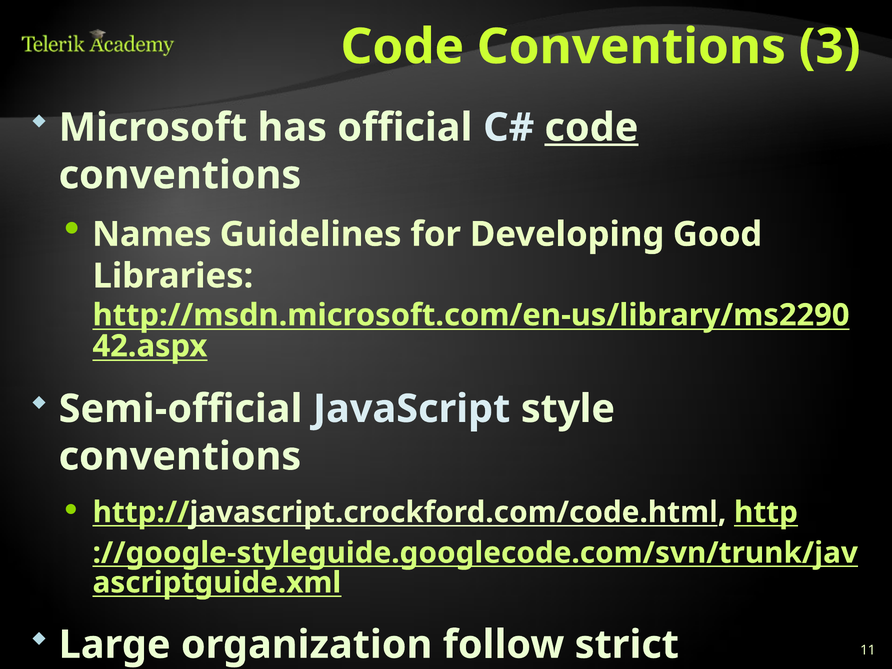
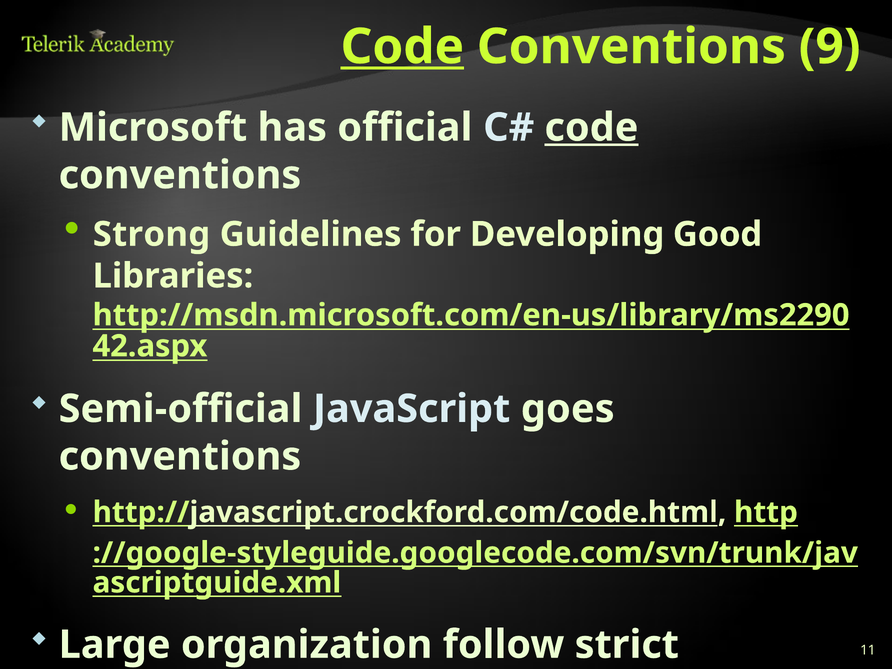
Code at (402, 47) underline: none -> present
3: 3 -> 9
Names: Names -> Strong
JavaScript style: style -> goes
